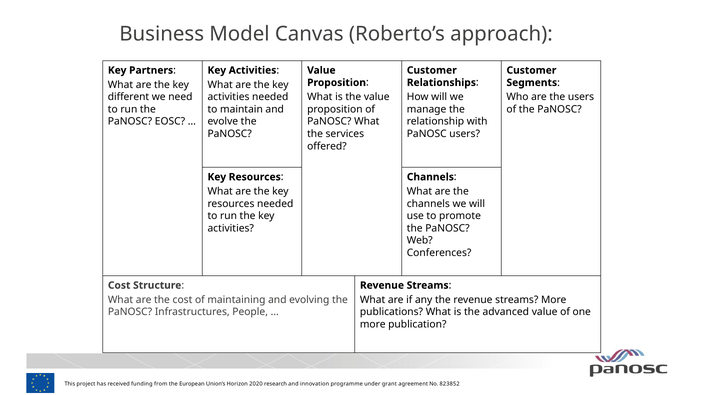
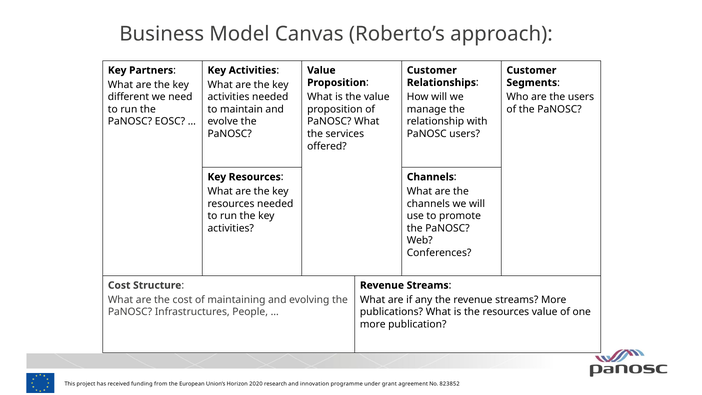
the advanced: advanced -> resources
